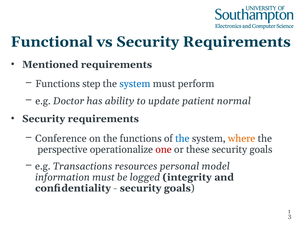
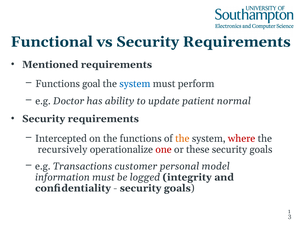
step: step -> goal
Conference: Conference -> Intercepted
the at (182, 139) colour: blue -> orange
where colour: orange -> red
perspective: perspective -> recursively
resources: resources -> customer
